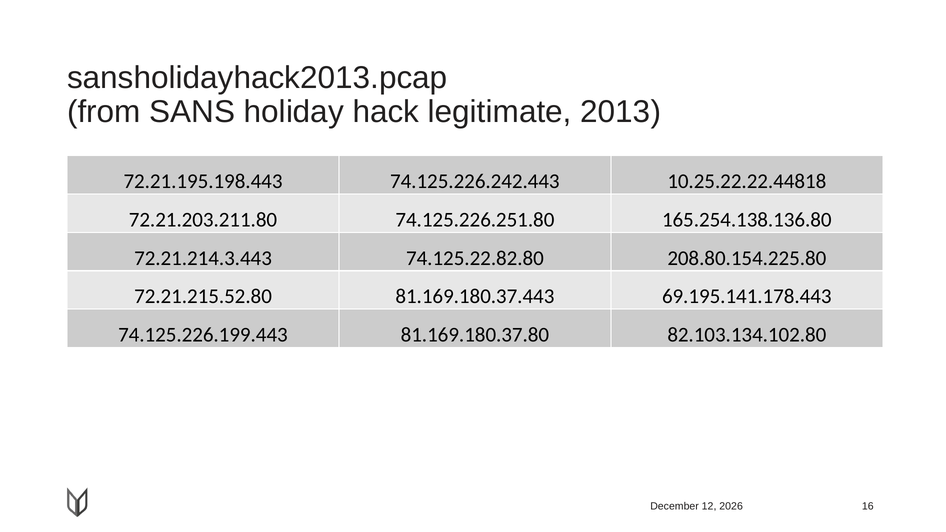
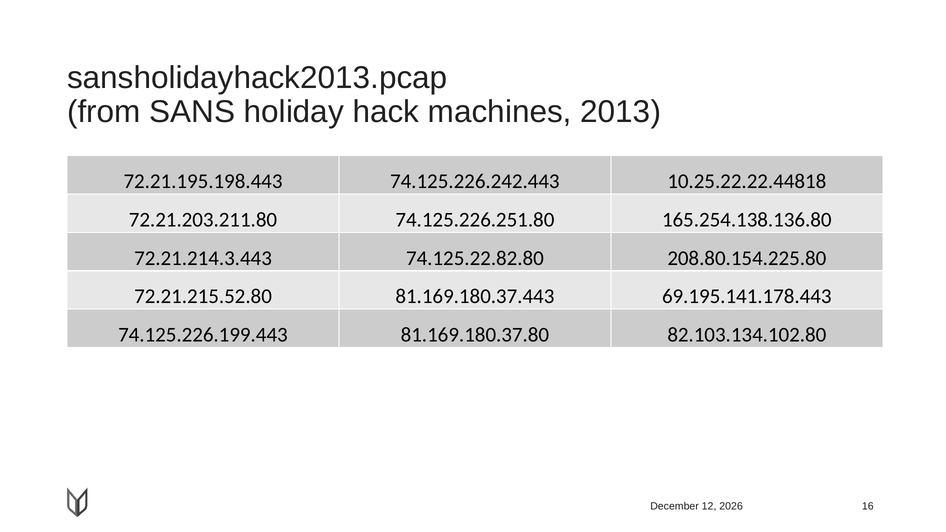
legitimate: legitimate -> machines
